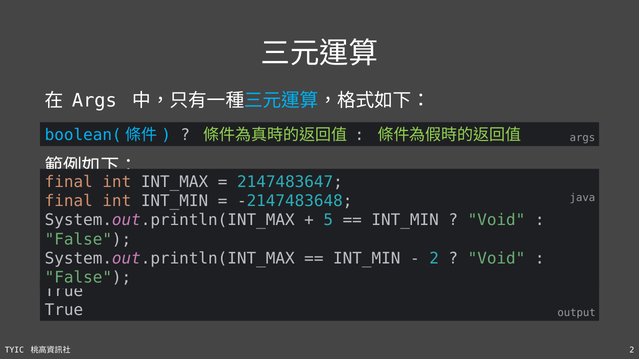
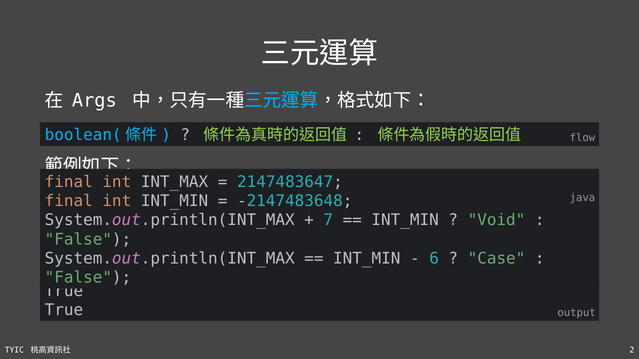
args at (582, 138): args -> flow
5: 5 -> 7
2 at (434, 259): 2 -> 6
Void at (497, 259): Void -> Case
